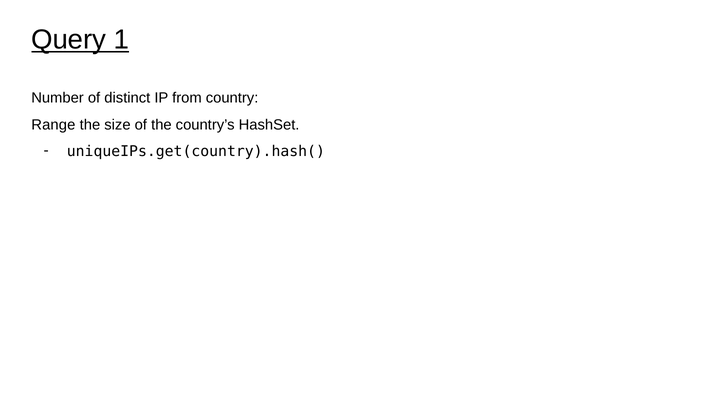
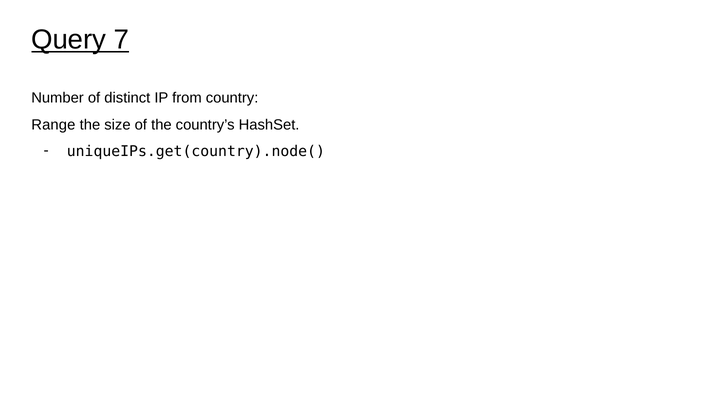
1: 1 -> 7
uniqueIPs.get(country).hash(: uniqueIPs.get(country).hash( -> uniqueIPs.get(country).node(
